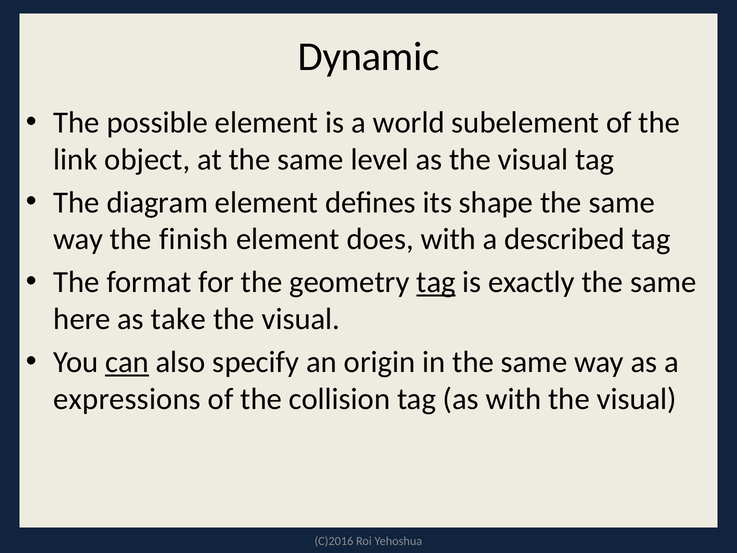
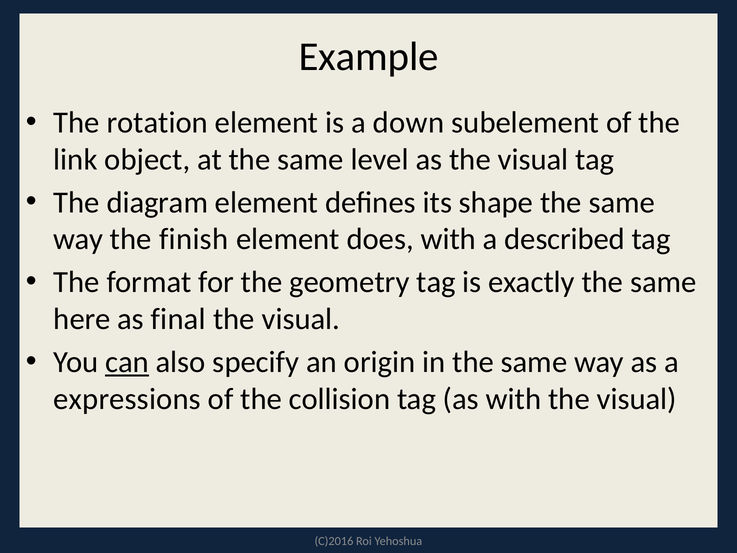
Dynamic: Dynamic -> Example
possible: possible -> rotation
world: world -> down
tag at (436, 282) underline: present -> none
take: take -> final
